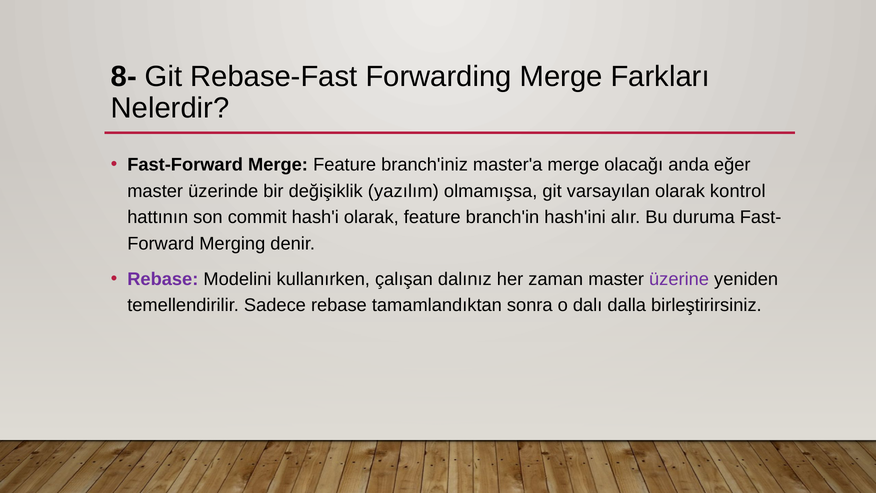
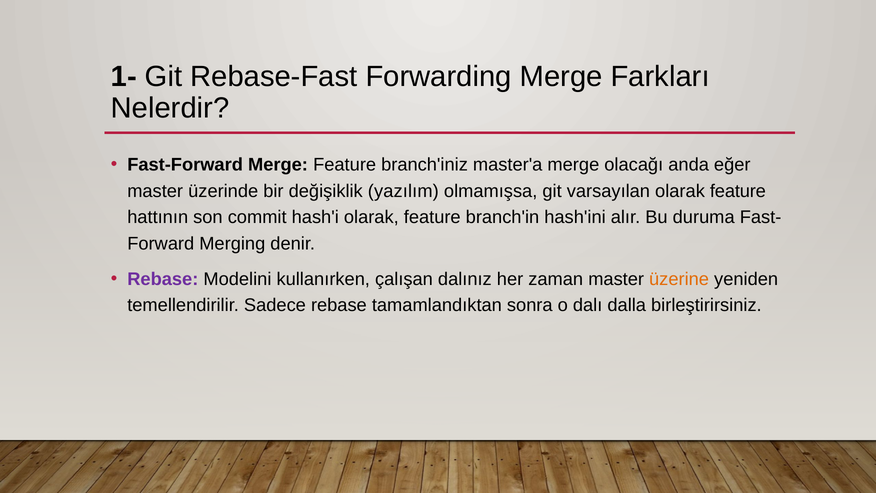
8-: 8- -> 1-
varsayılan olarak kontrol: kontrol -> feature
üzerine colour: purple -> orange
